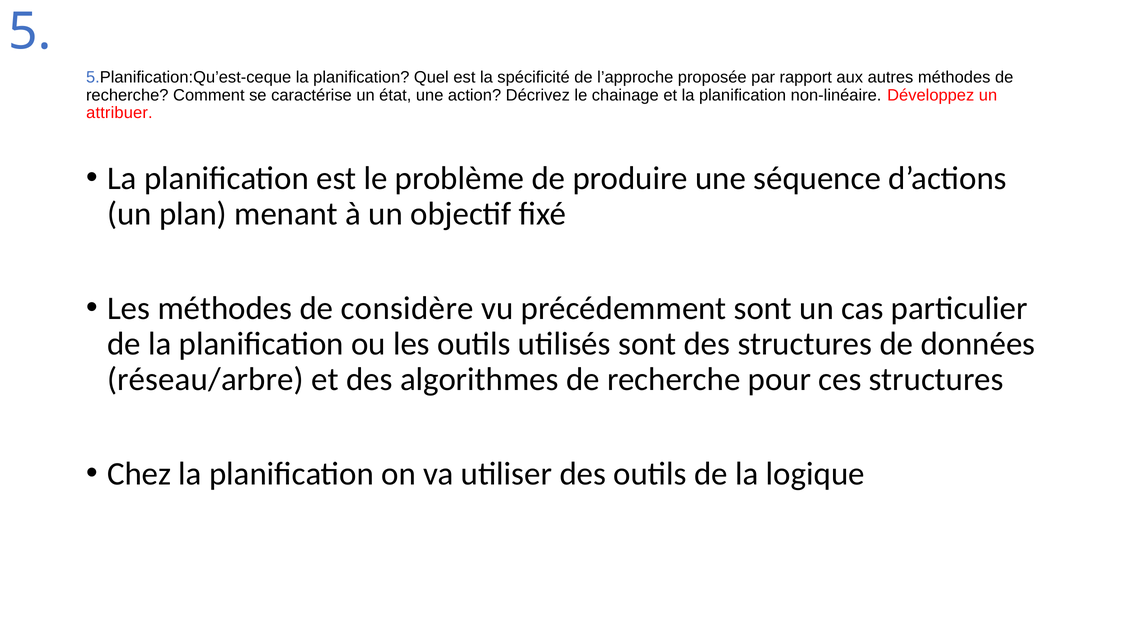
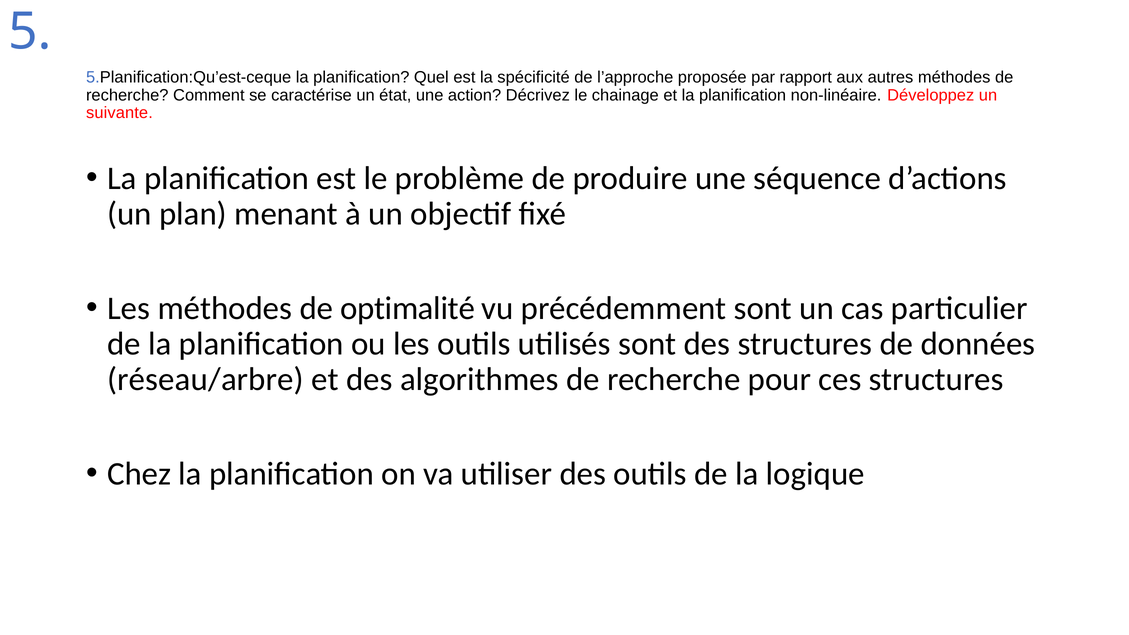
attribuer: attribuer -> suivante
considère: considère -> optimalité
